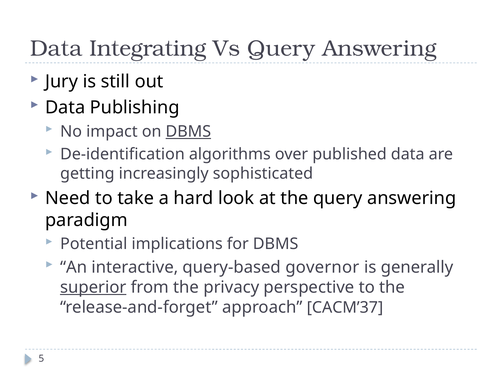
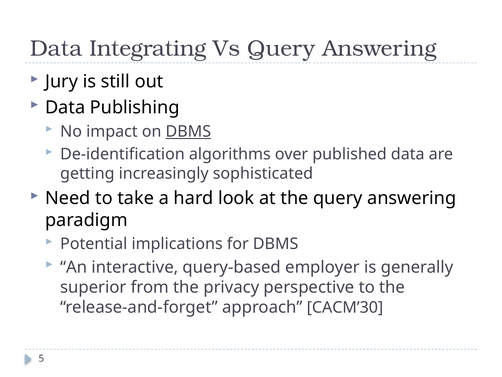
governor: governor -> employer
superior underline: present -> none
CACM’37: CACM’37 -> CACM’30
